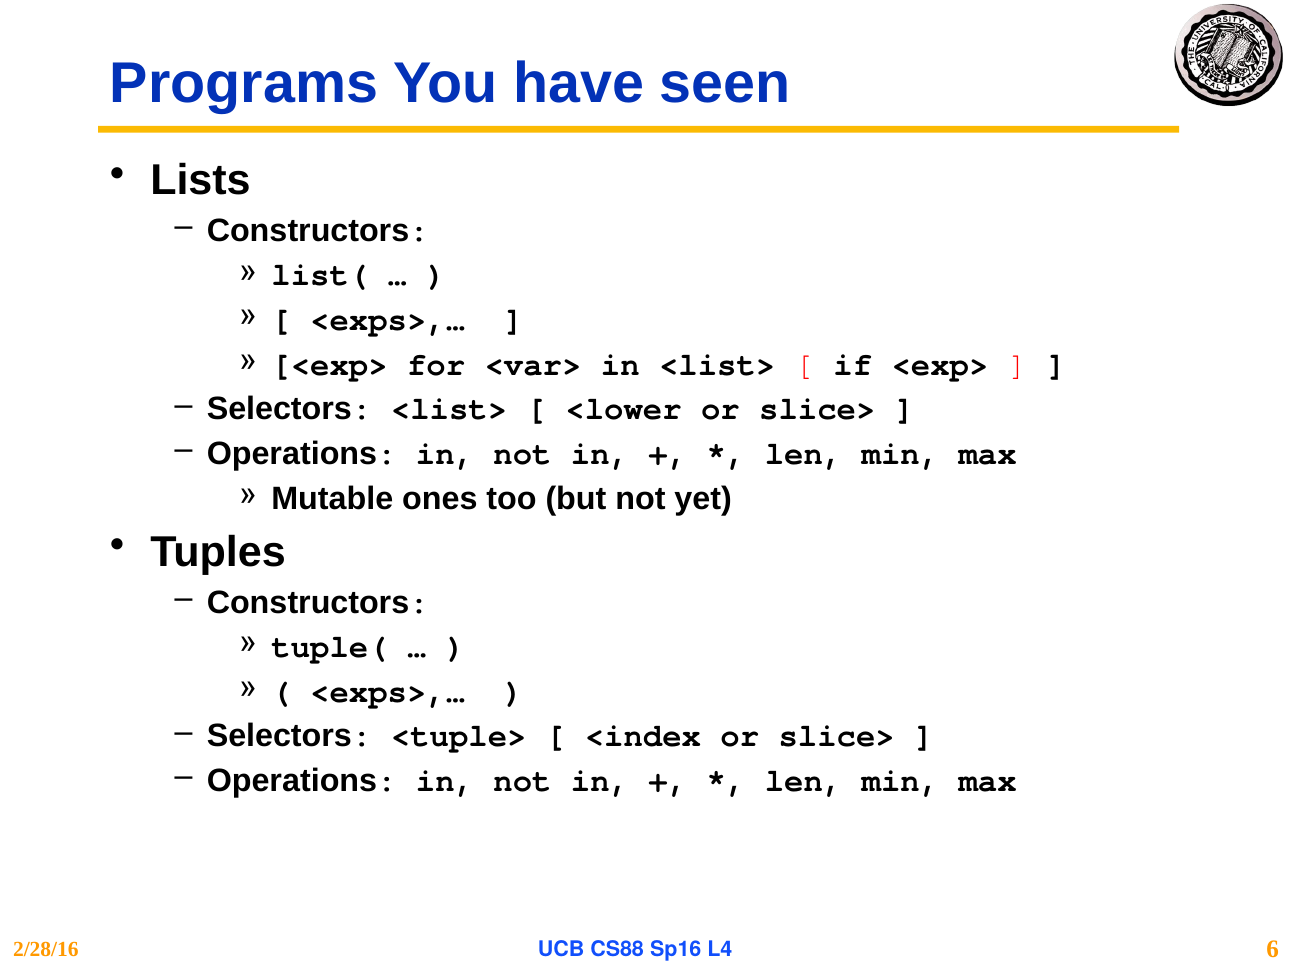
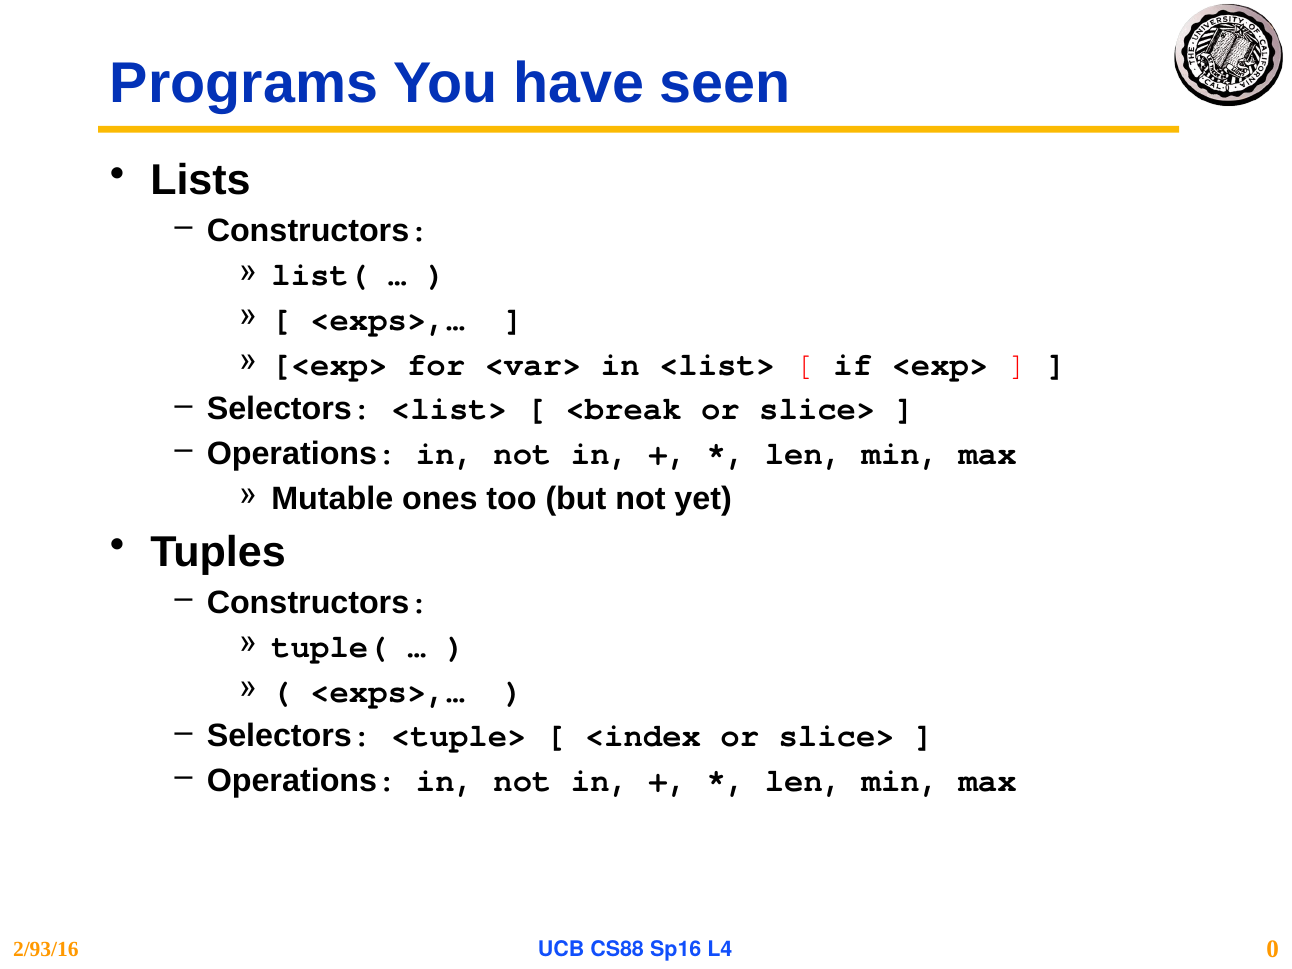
<lower: <lower -> <break
2/28/16: 2/28/16 -> 2/93/16
6: 6 -> 0
